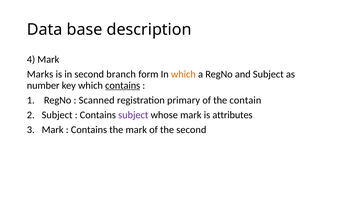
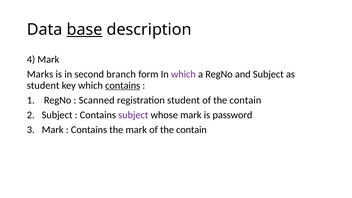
base underline: none -> present
which at (183, 74) colour: orange -> purple
number at (43, 85): number -> student
registration primary: primary -> student
attributes: attributes -> password
mark of the second: second -> contain
